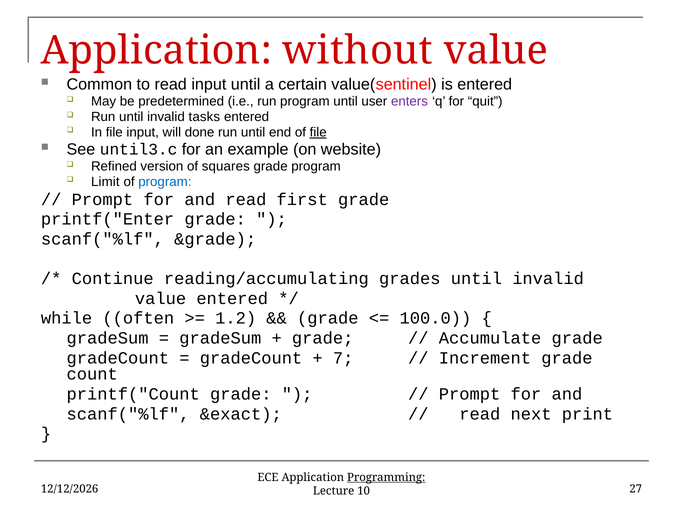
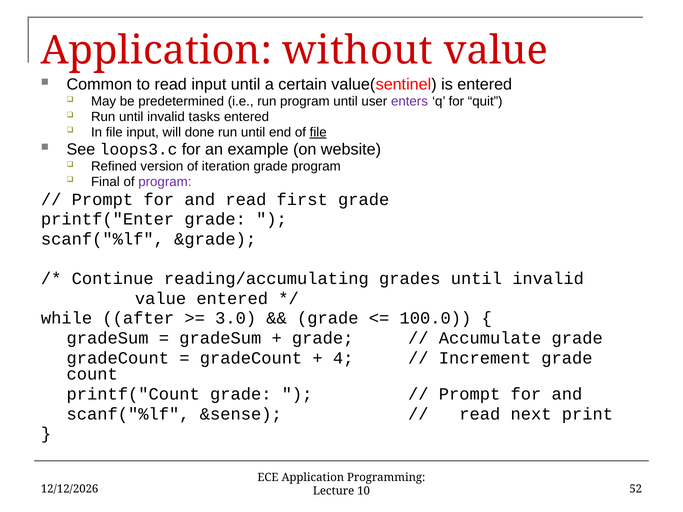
until3.c: until3.c -> loops3.c
squares: squares -> iteration
Limit: Limit -> Final
program at (165, 182) colour: blue -> purple
often: often -> after
1.2: 1.2 -> 3.0
7: 7 -> 4
&exact: &exact -> &sense
Programming underline: present -> none
27: 27 -> 52
